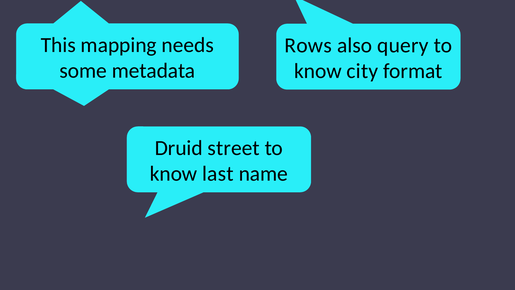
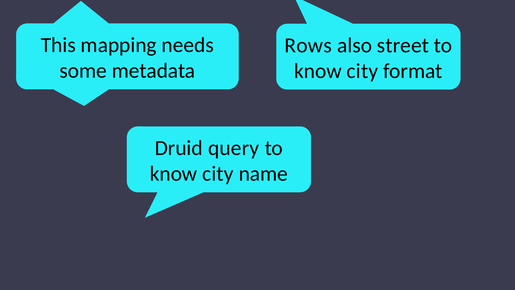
query: query -> street
street: street -> query
last at (218, 174): last -> city
